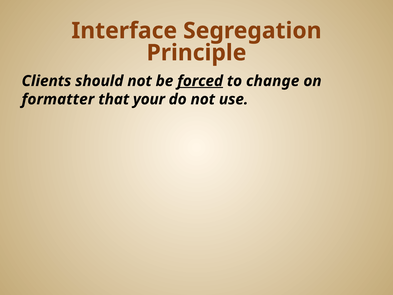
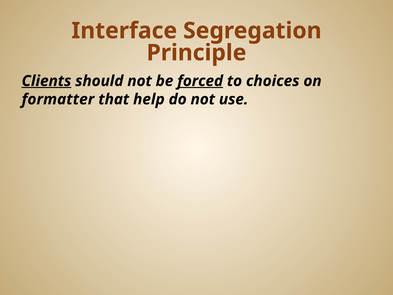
Clients underline: none -> present
change: change -> choices
your: your -> help
